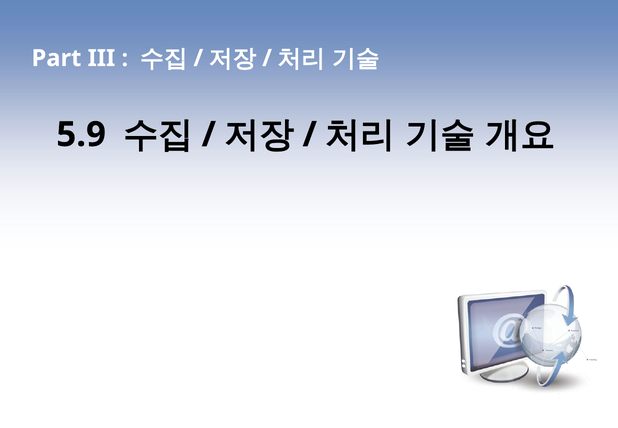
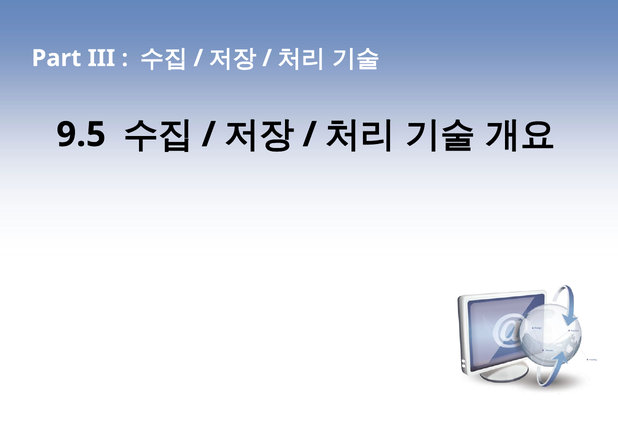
5.9: 5.9 -> 9.5
